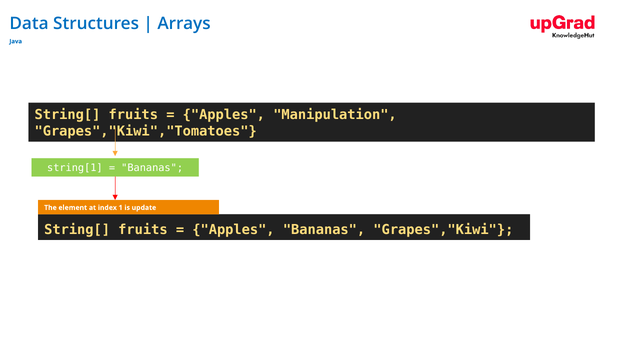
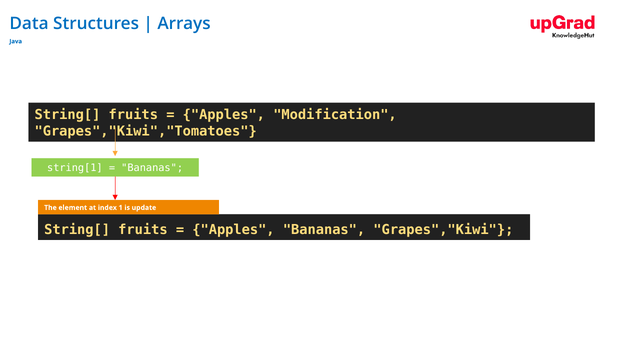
Manipulation: Manipulation -> Modification
